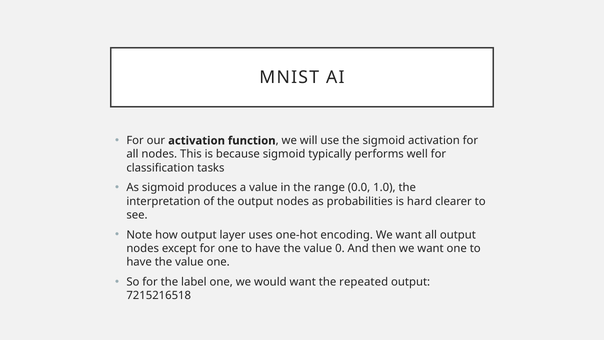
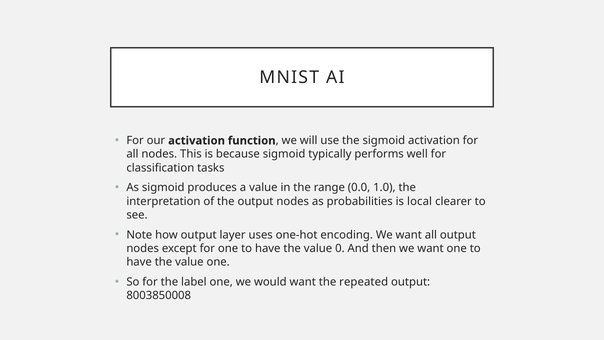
hard: hard -> local
7215216518: 7215216518 -> 8003850008
